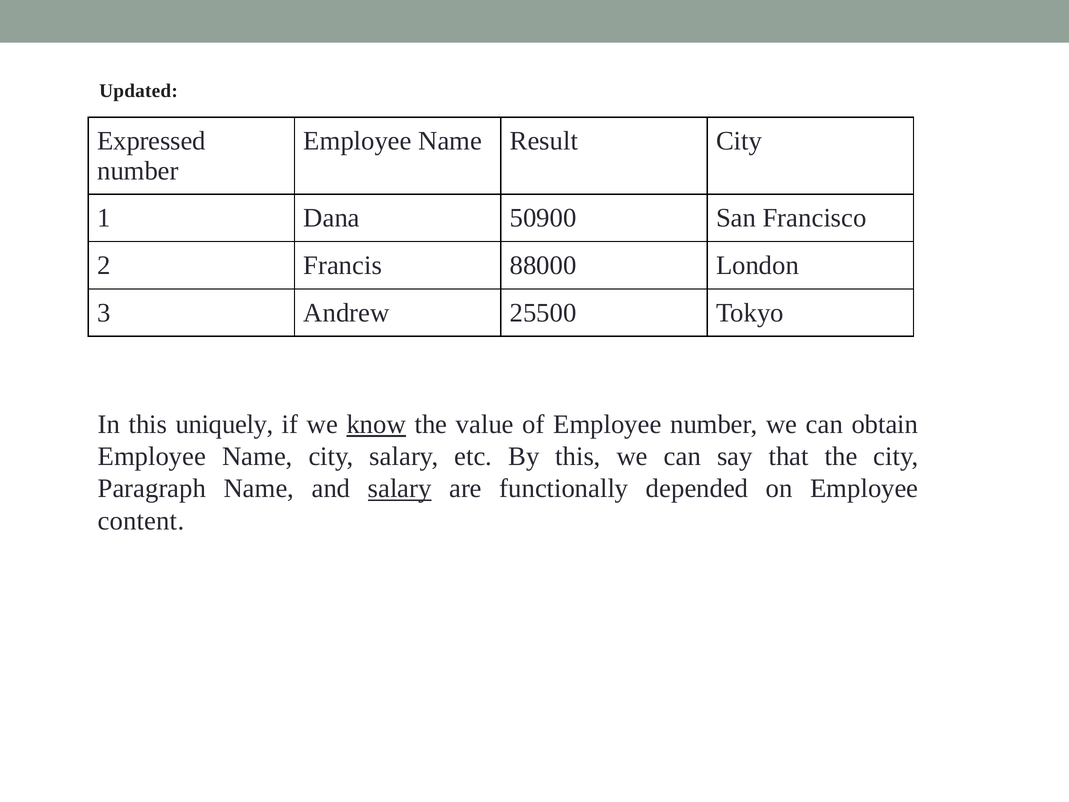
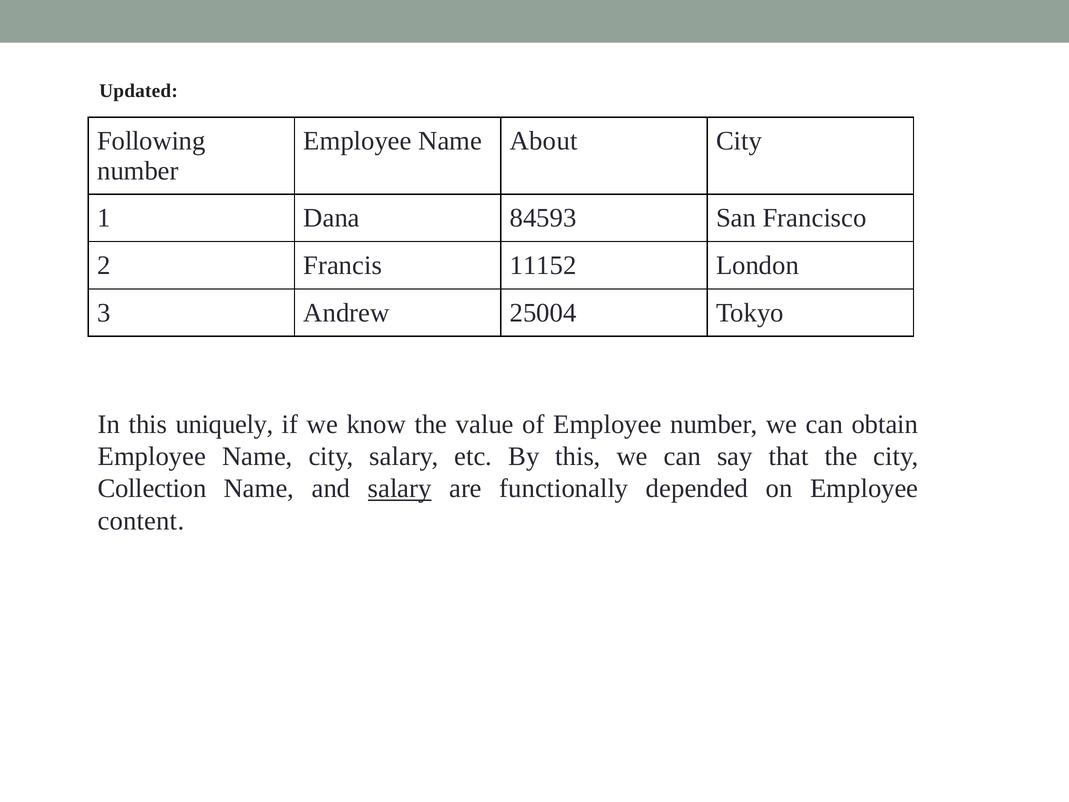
Expressed: Expressed -> Following
Result: Result -> About
50900: 50900 -> 84593
88000: 88000 -> 11152
25500: 25500 -> 25004
know underline: present -> none
Paragraph: Paragraph -> Collection
